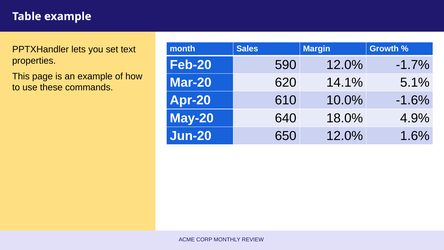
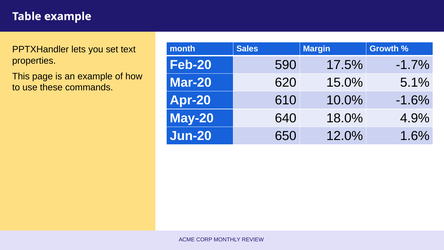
590 12.0%: 12.0% -> 17.5%
14.1%: 14.1% -> 15.0%
